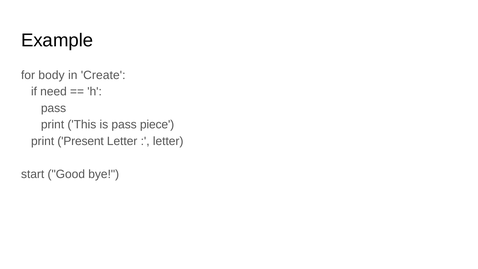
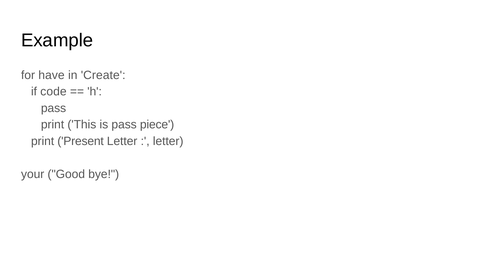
body: body -> have
need: need -> code
start: start -> your
